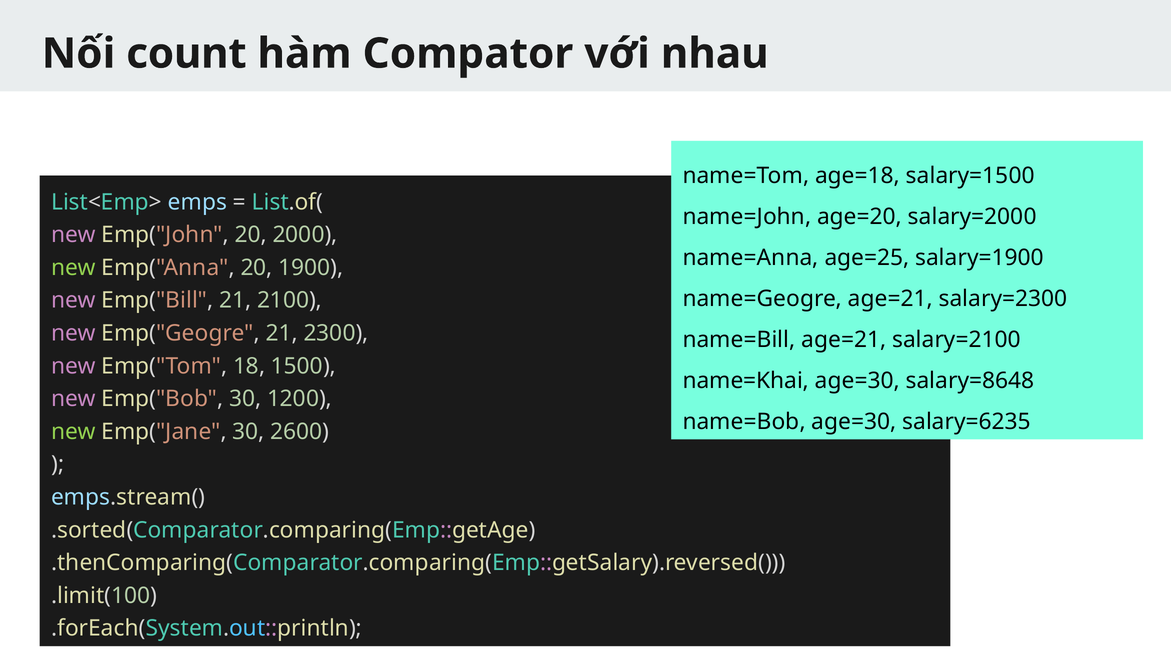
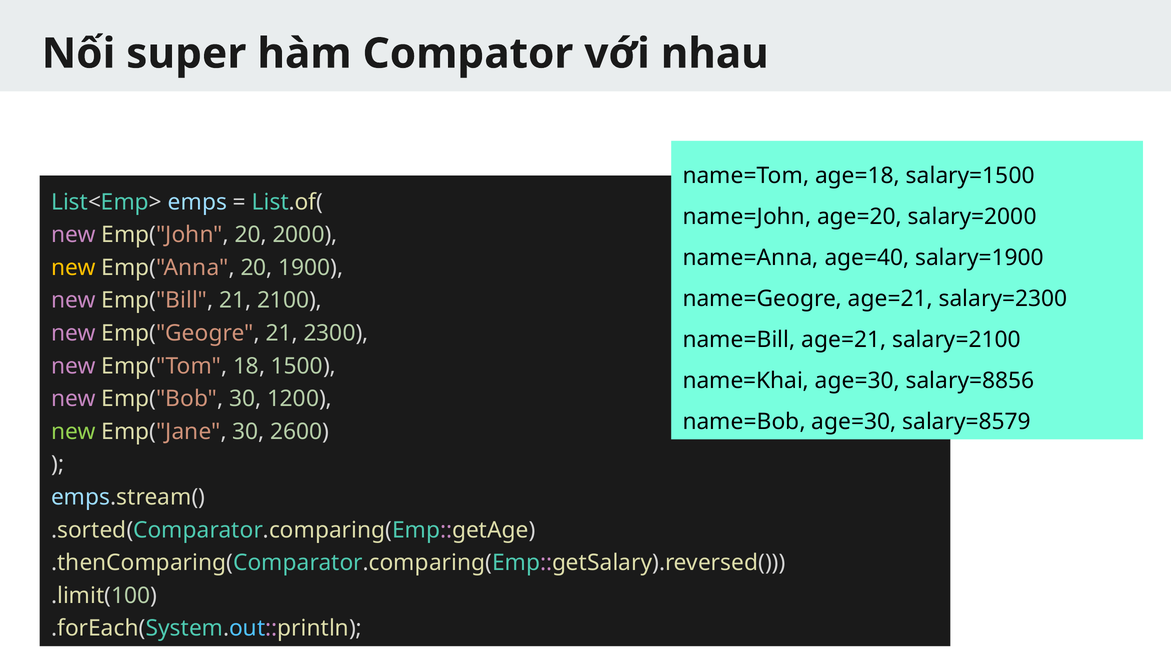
count: count -> super
age=25: age=25 -> age=40
new at (73, 268) colour: light green -> yellow
salary=8648: salary=8648 -> salary=8856
salary=6235: salary=6235 -> salary=8579
